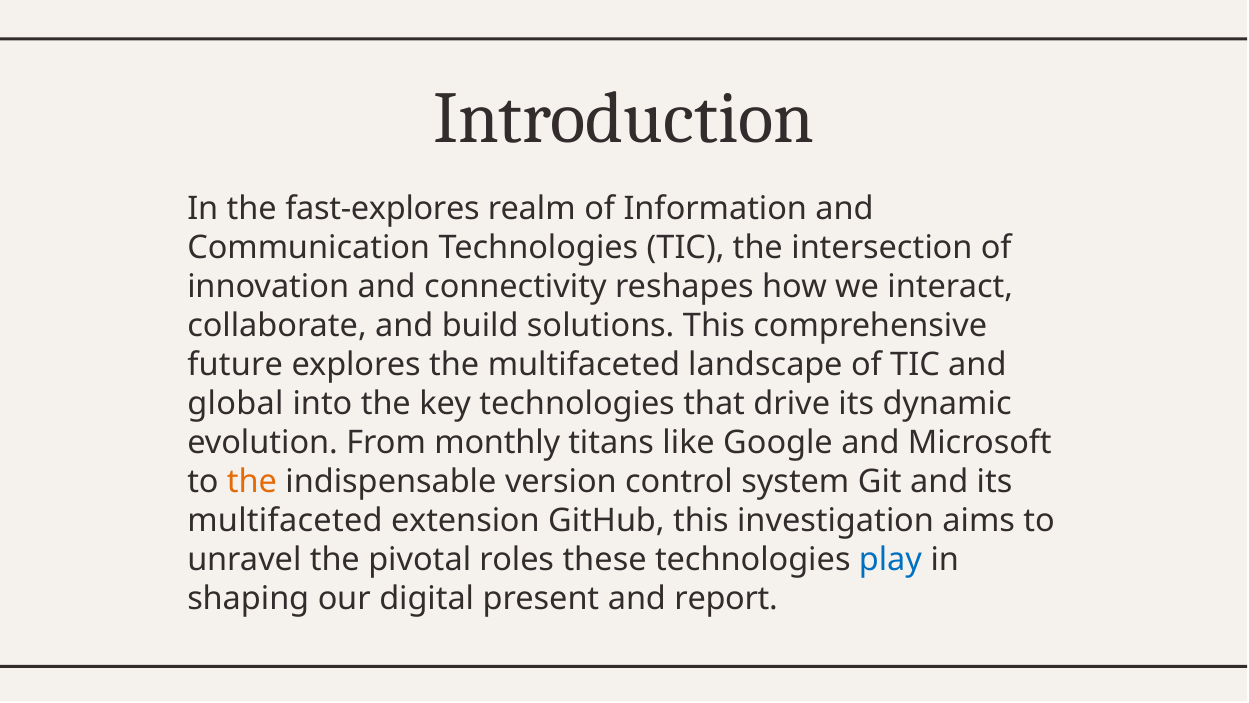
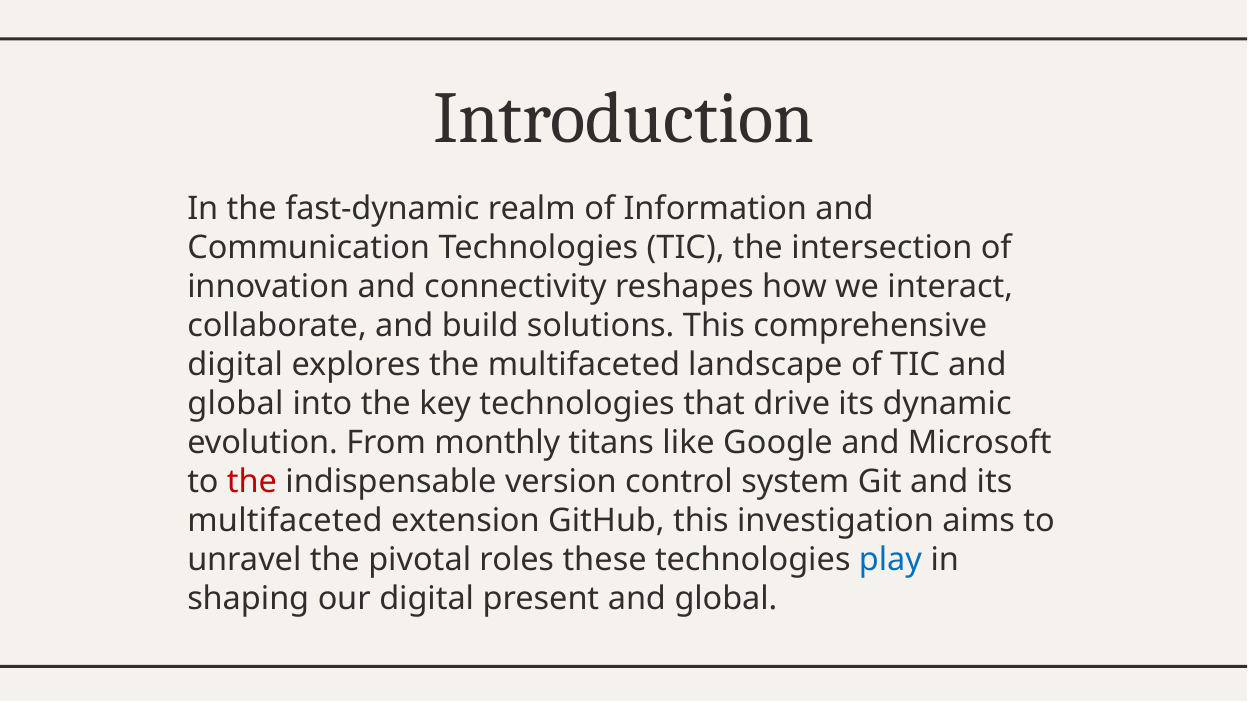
fast-explores: fast-explores -> fast-dynamic
future at (235, 365): future -> digital
the at (252, 482) colour: orange -> red
present and report: report -> global
